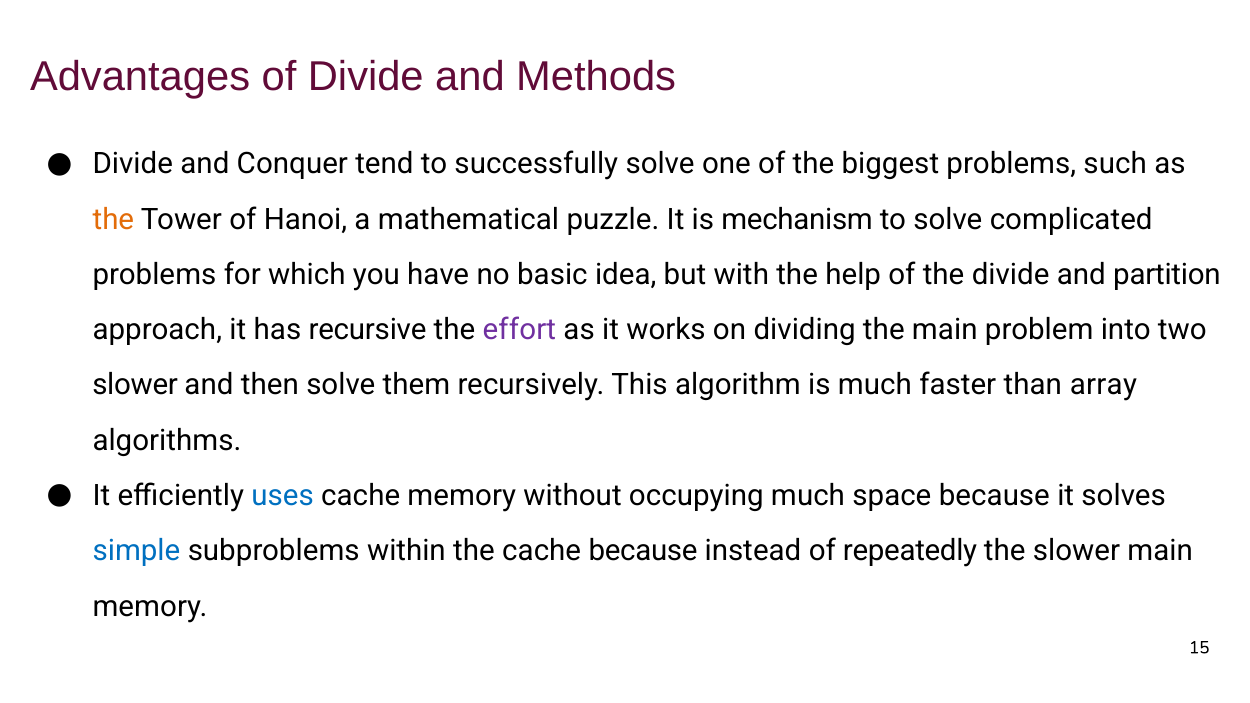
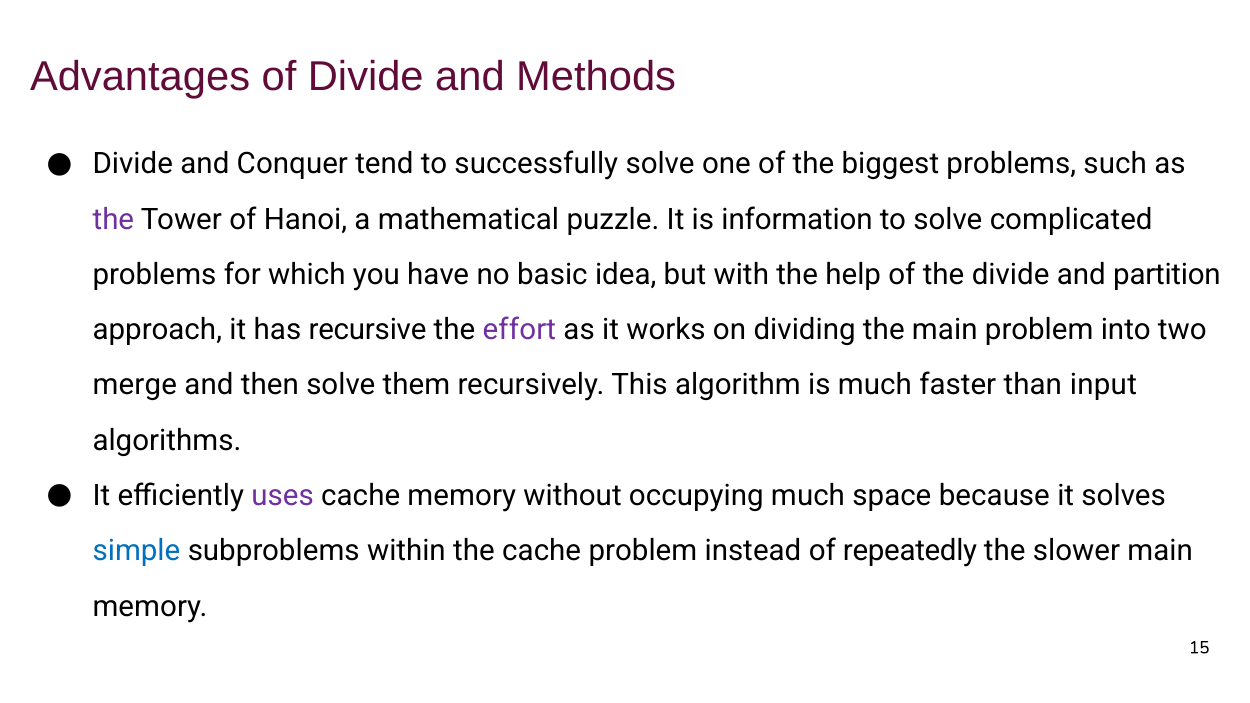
the at (113, 220) colour: orange -> purple
mechanism: mechanism -> information
slower at (135, 385): slower -> merge
array: array -> input
uses colour: blue -> purple
cache because: because -> problem
